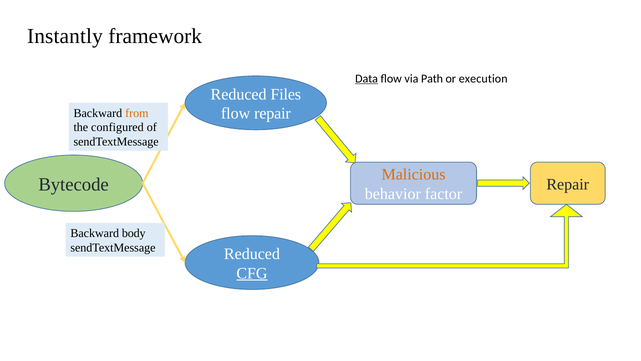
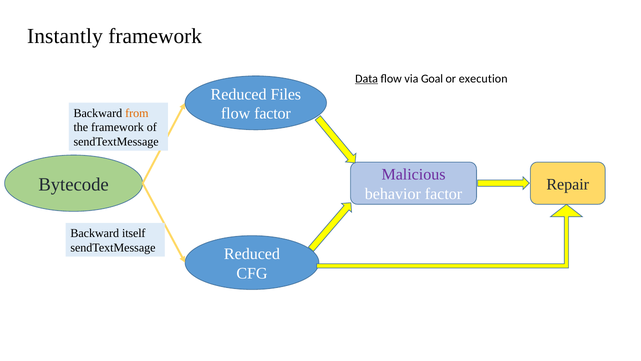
Path: Path -> Goal
flow repair: repair -> factor
the configured: configured -> framework
Malicious colour: orange -> purple
body: body -> itself
CFG underline: present -> none
